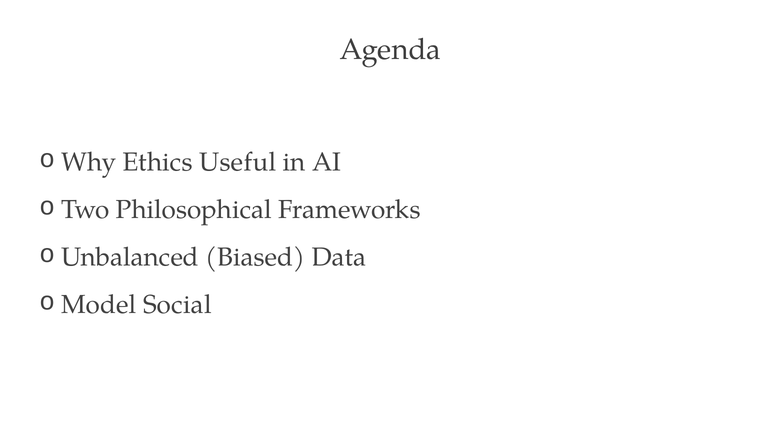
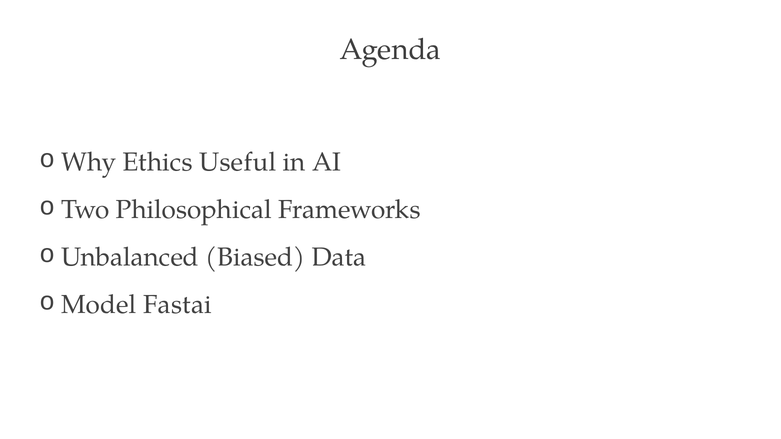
Social: Social -> Fastai
